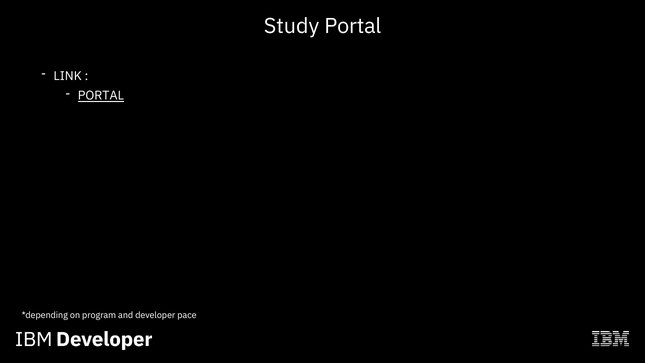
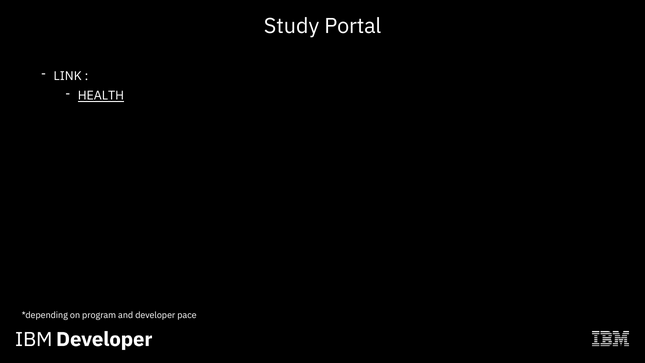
PORTAL at (101, 96): PORTAL -> HEALTH
